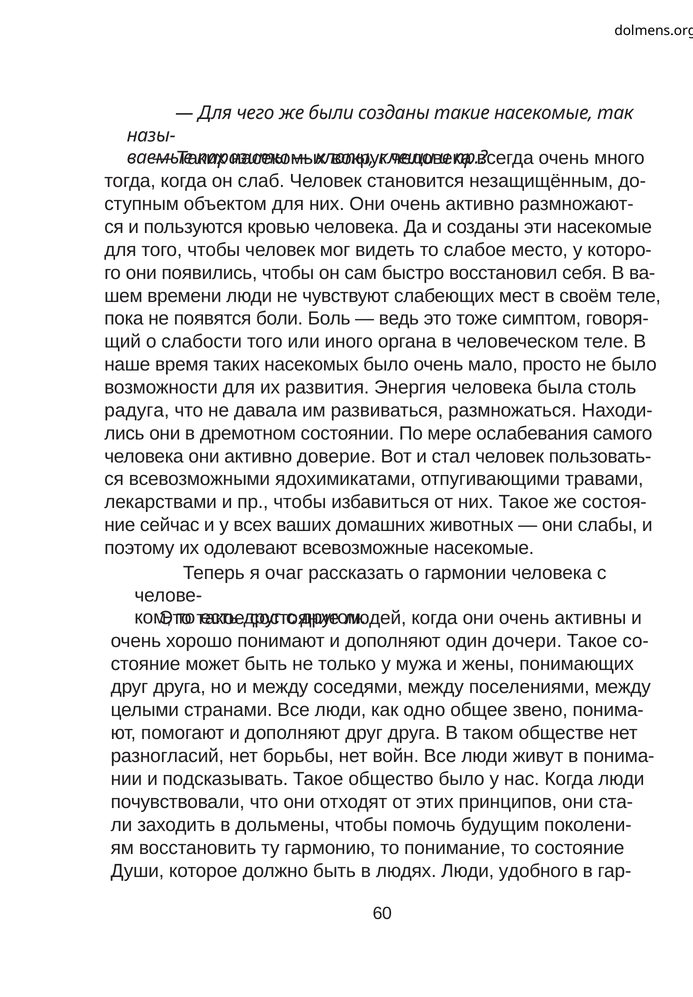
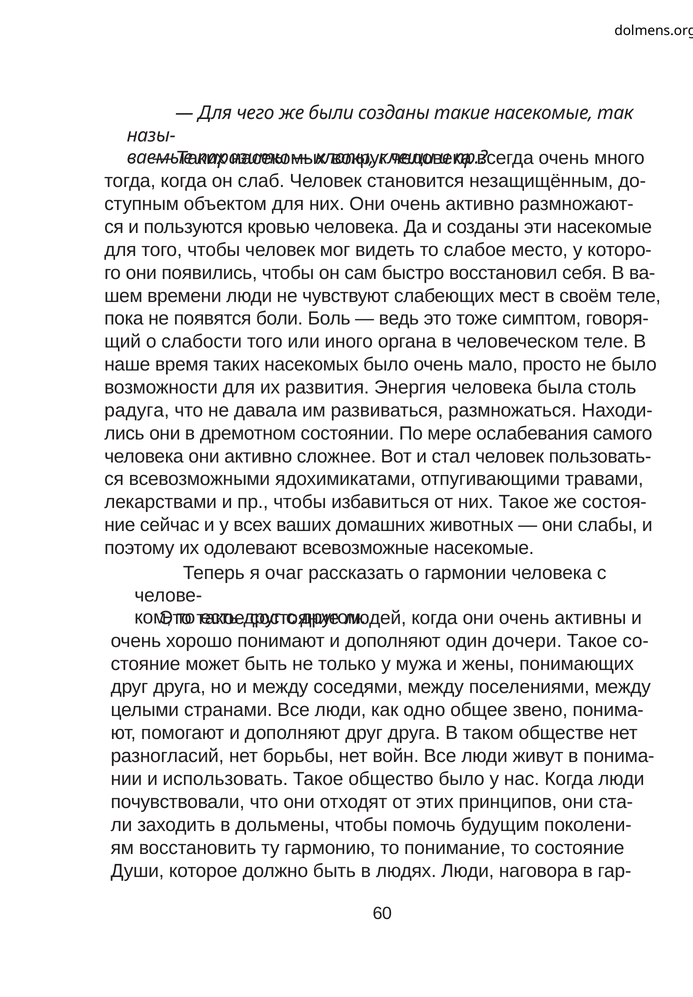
доверие: доверие -> сложнее
подсказывать: подсказывать -> использовать
удобного: удобного -> наговора
